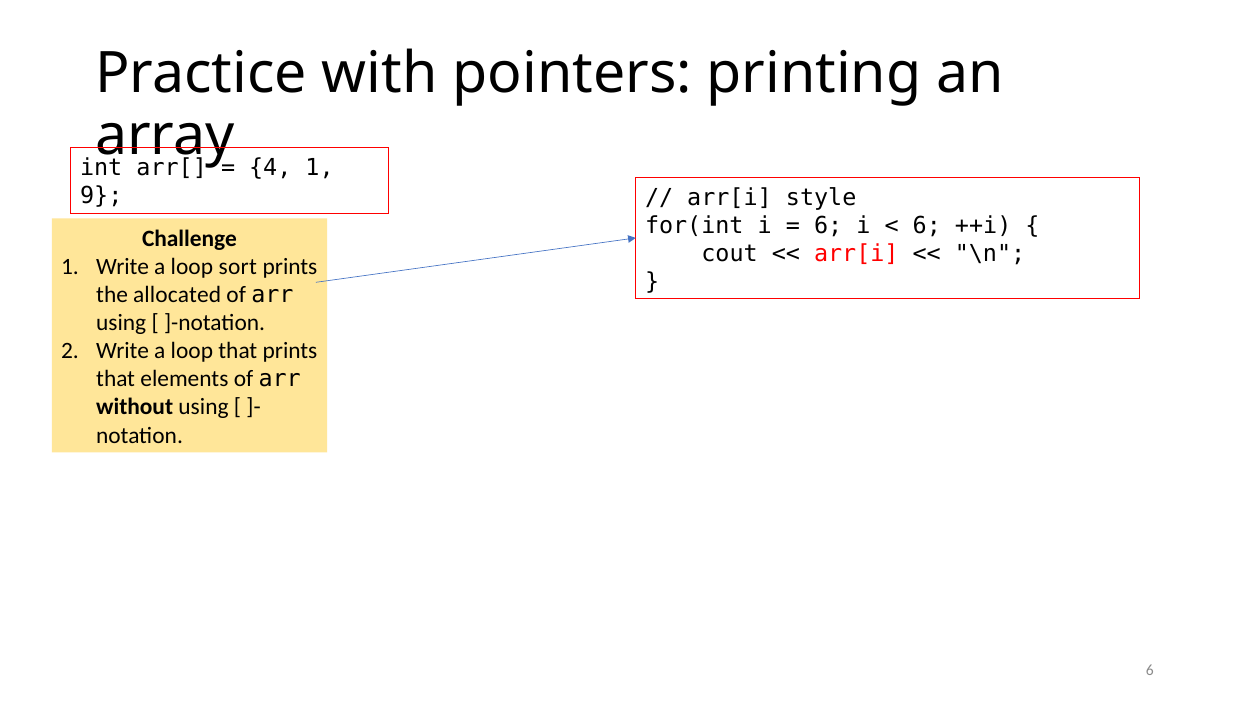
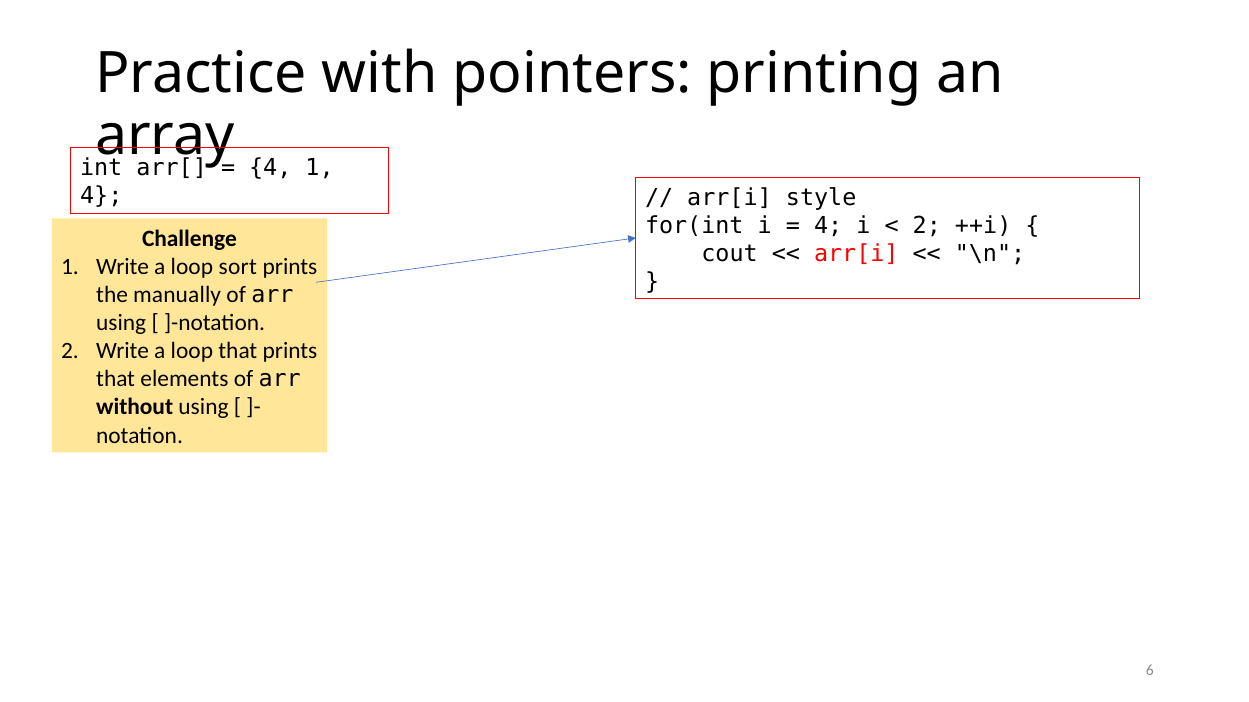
9 at (101, 196): 9 -> 4
6 at (828, 226): 6 -> 4
6 at (927, 226): 6 -> 2
allocated: allocated -> manually
